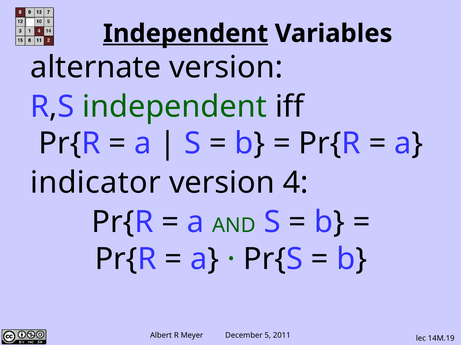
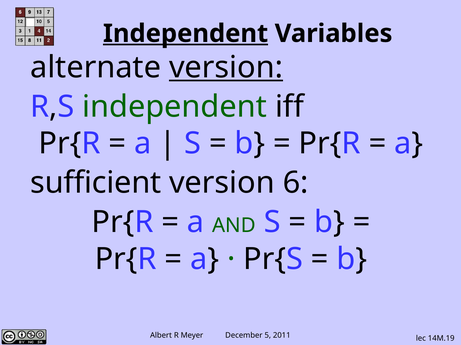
version at (226, 67) underline: none -> present
indicator: indicator -> sufficient
4: 4 -> 6
